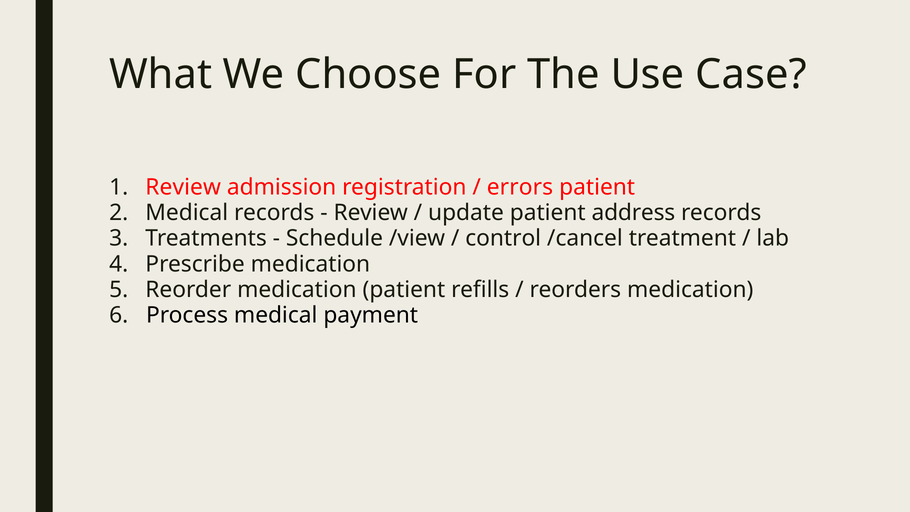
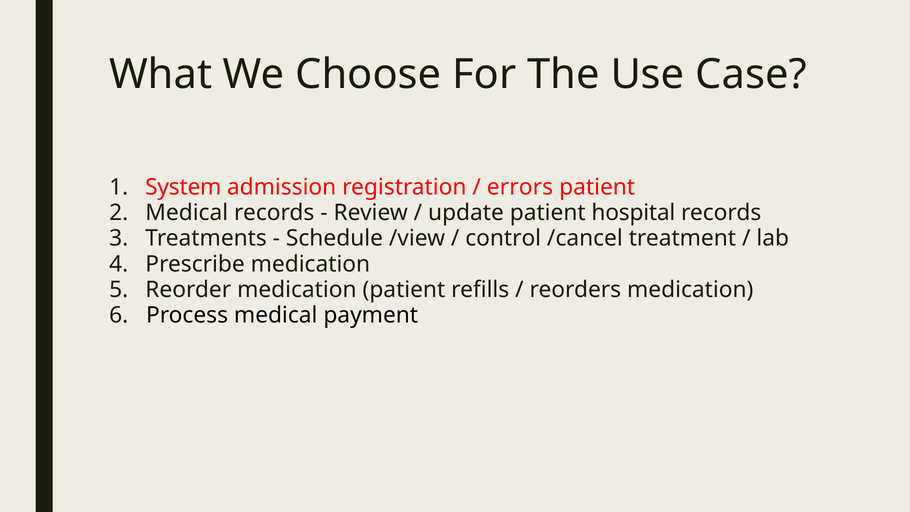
1 Review: Review -> System
address: address -> hospital
